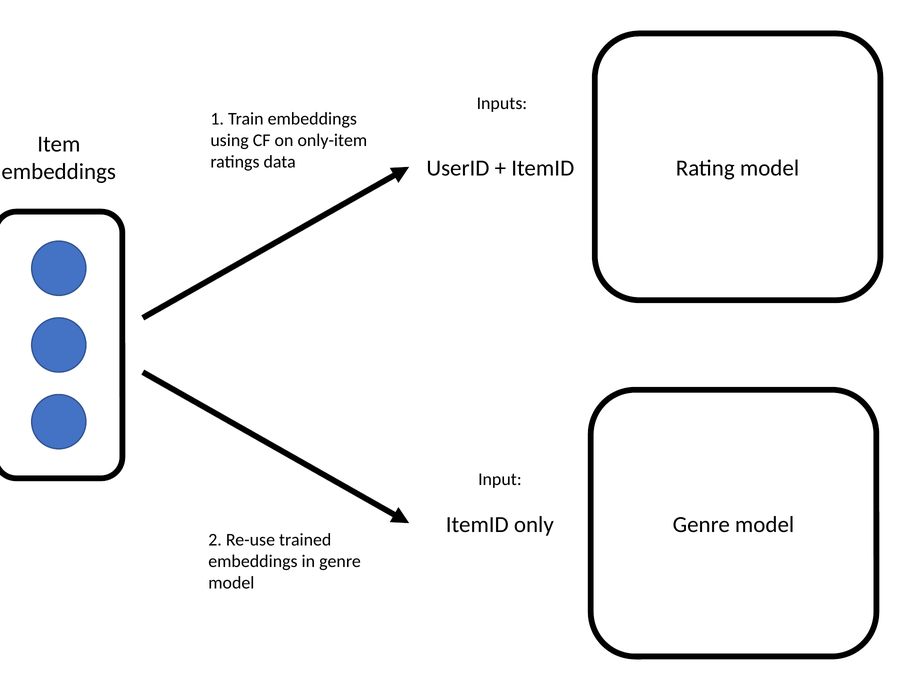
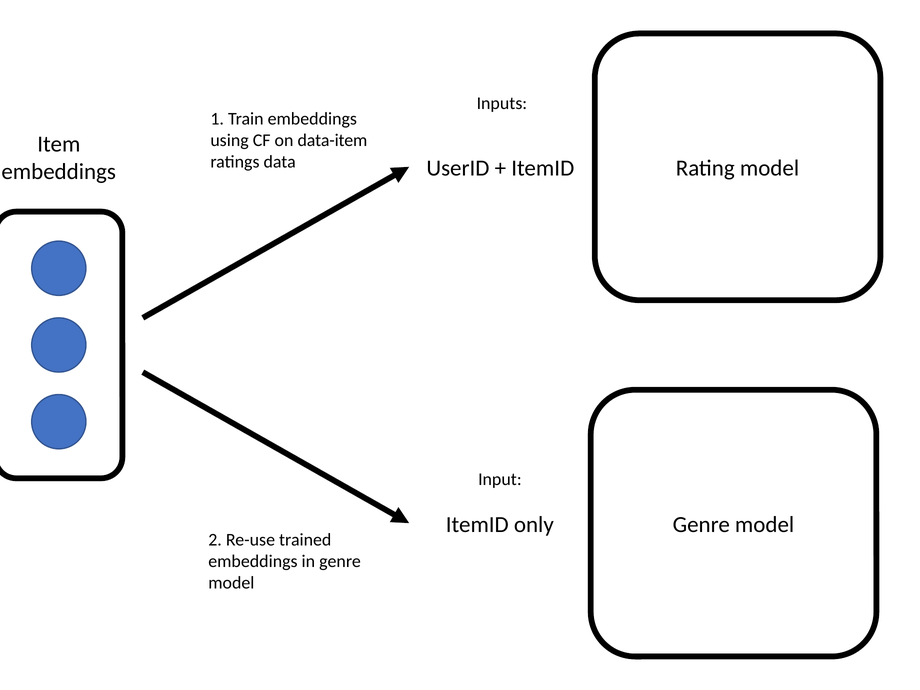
only-item: only-item -> data-item
